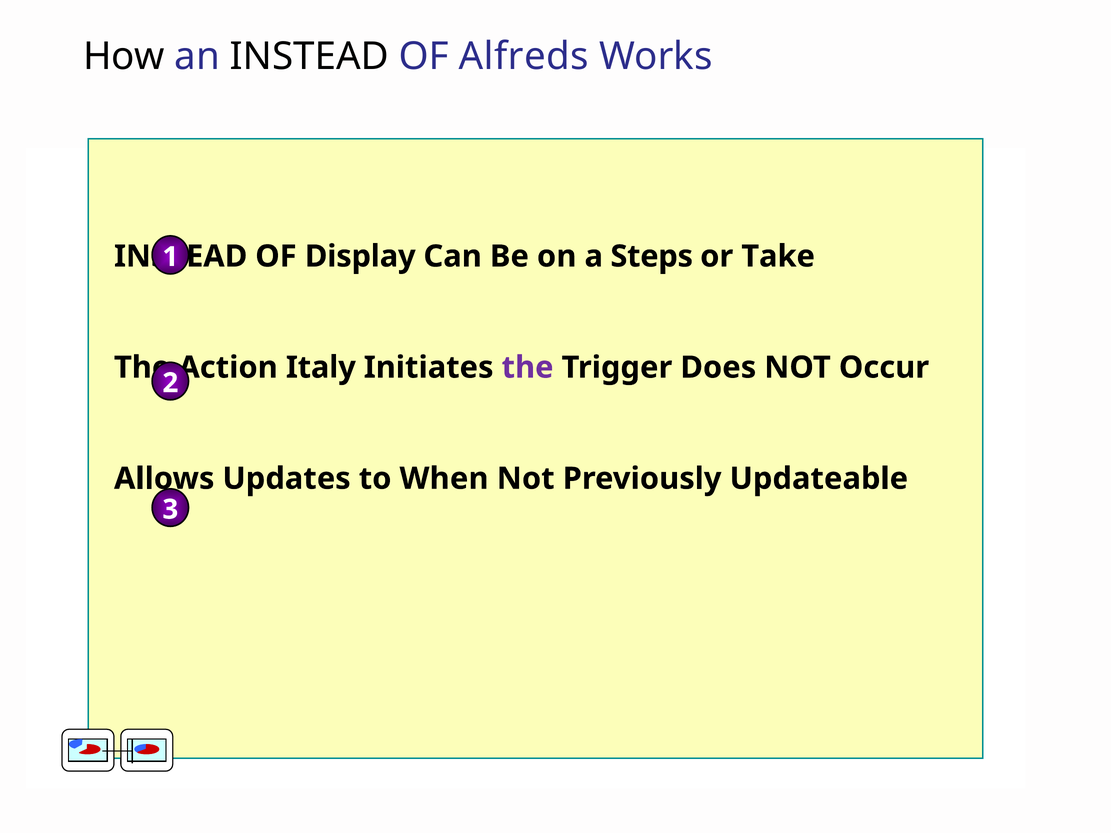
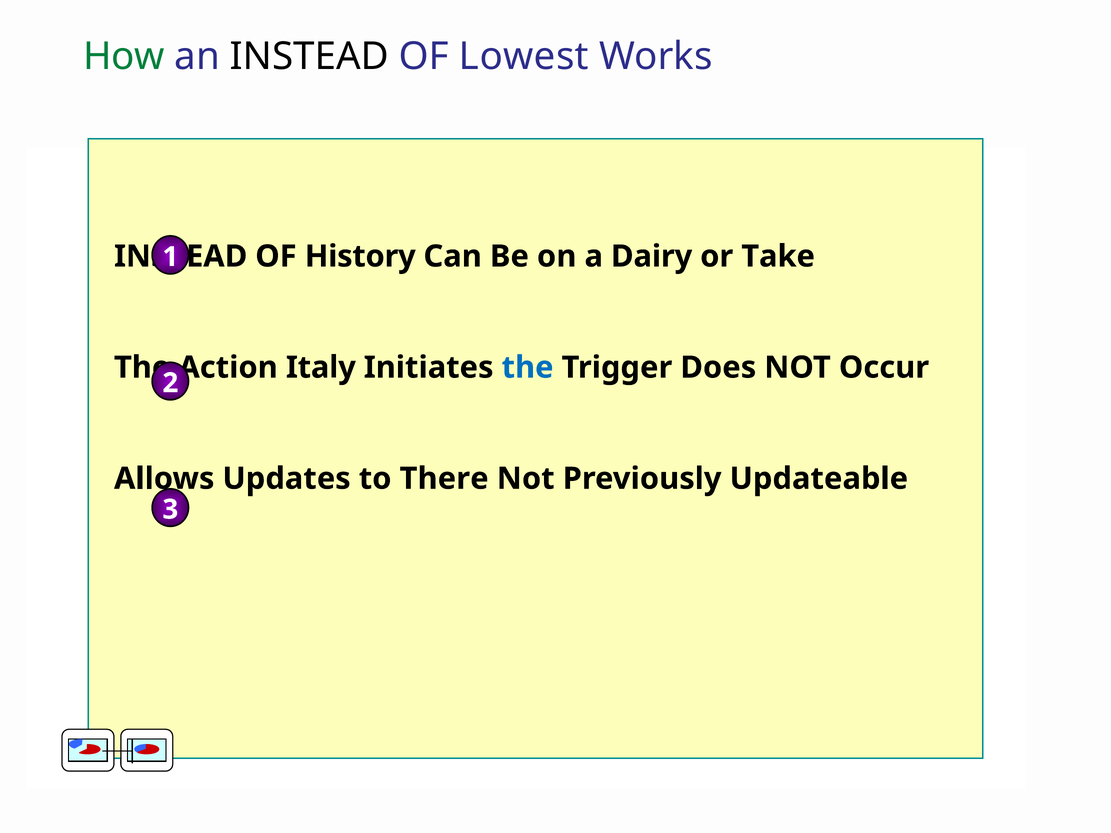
How colour: black -> green
OF Alfreds: Alfreds -> Lowest
Display: Display -> History
Steps: Steps -> Dairy
the at (528, 368) colour: purple -> blue
When: When -> There
